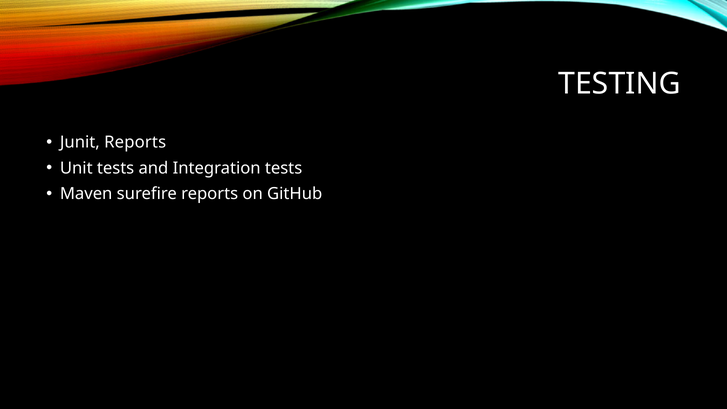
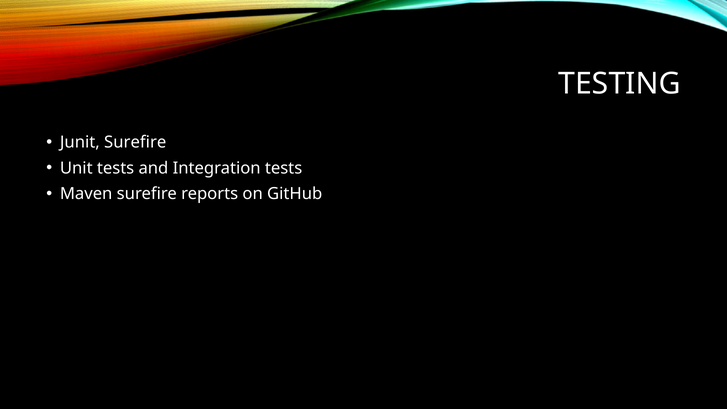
Junit Reports: Reports -> Surefire
